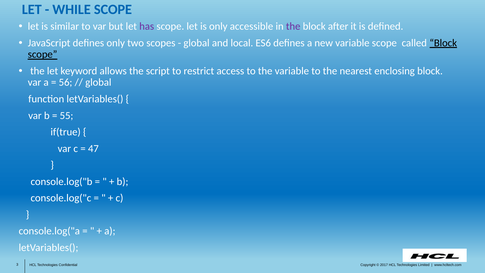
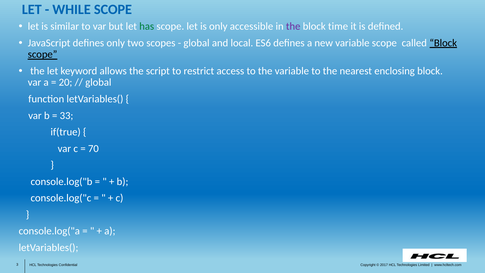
has colour: purple -> green
after: after -> time
56: 56 -> 20
55: 55 -> 33
47: 47 -> 70
